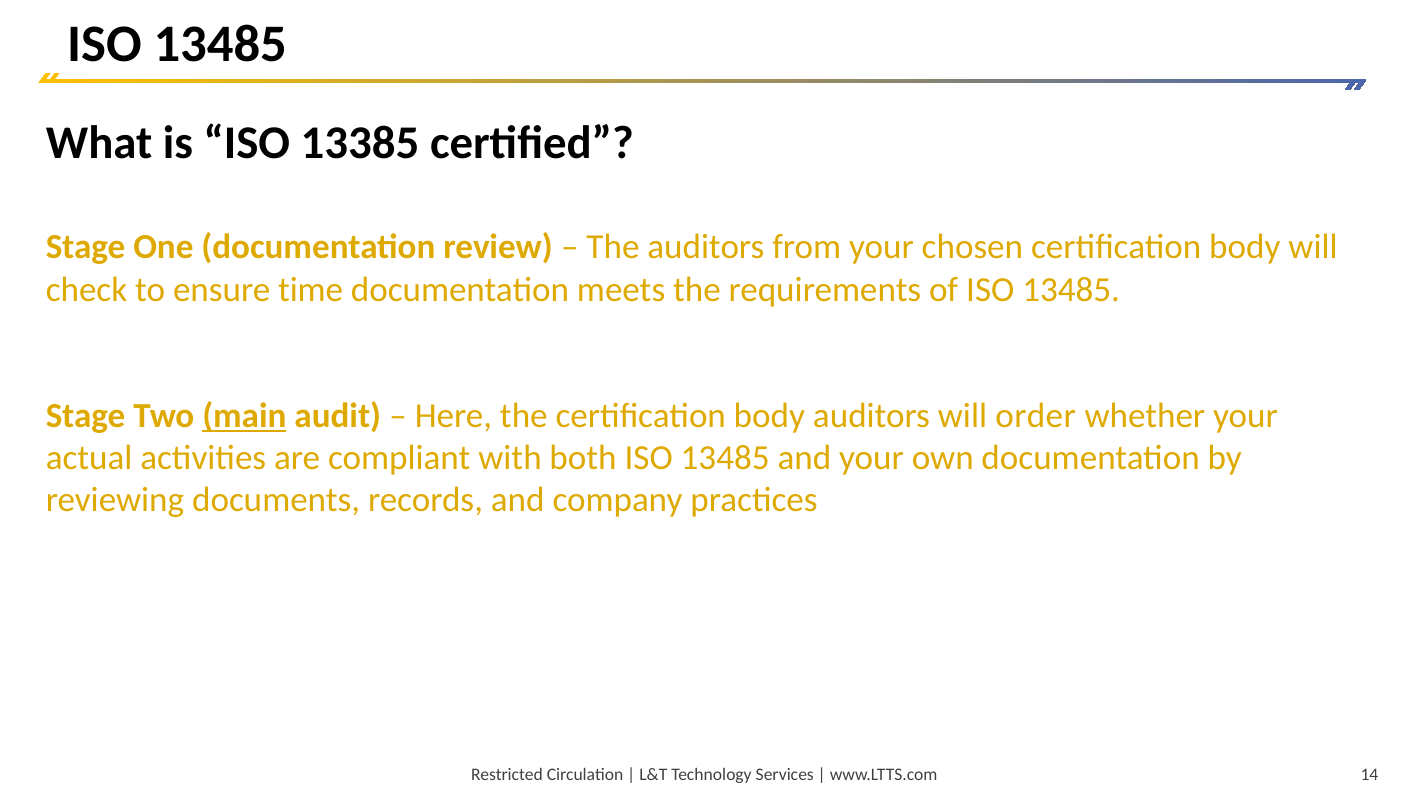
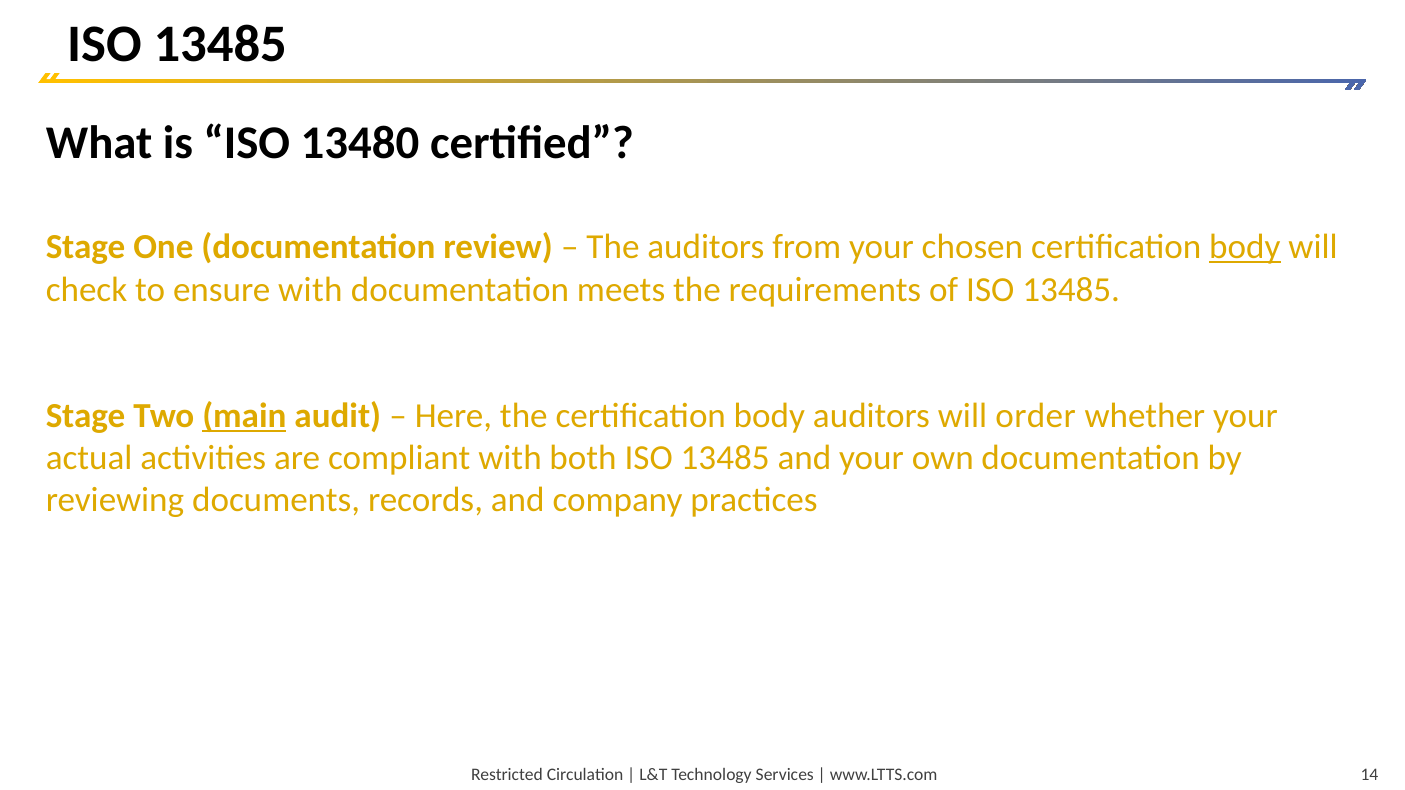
13385: 13385 -> 13480
body at (1245, 247) underline: none -> present
ensure time: time -> with
